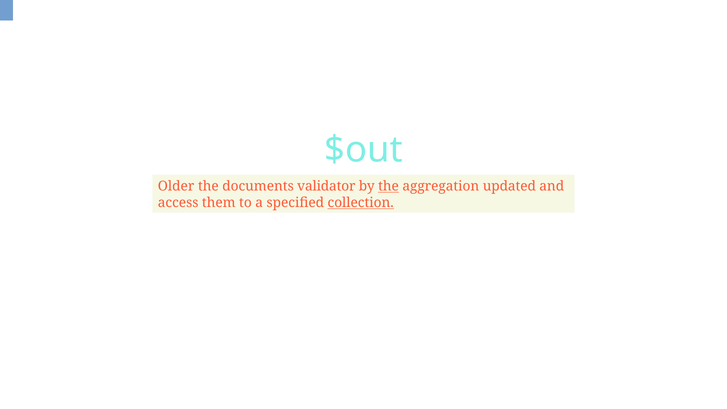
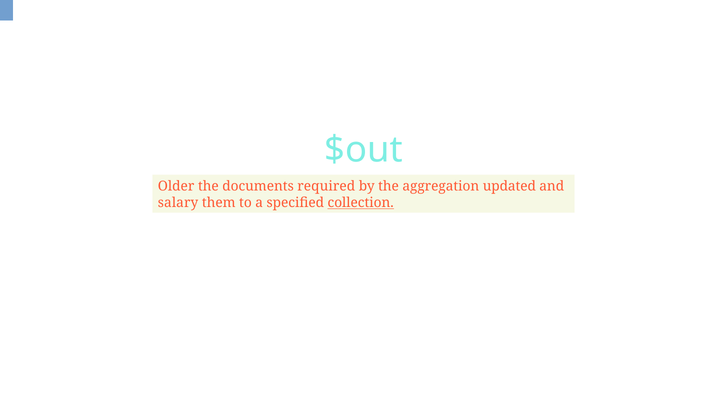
validator: validator -> required
the at (389, 186) underline: present -> none
access: access -> salary
